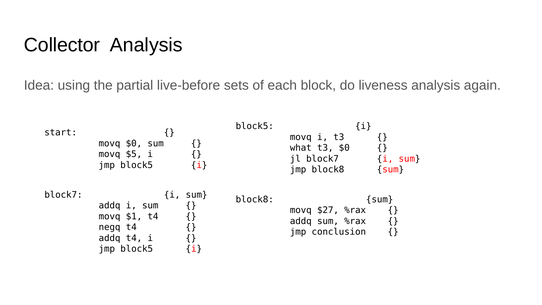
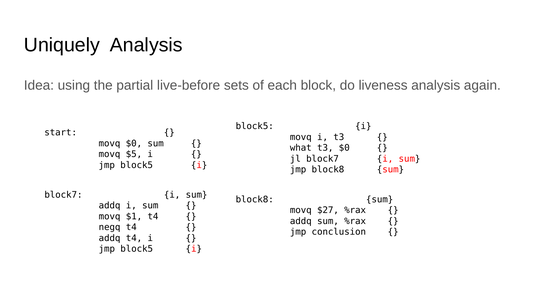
Collector: Collector -> Uniquely
